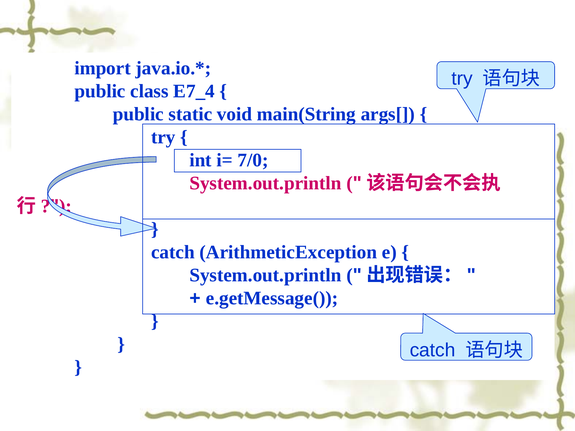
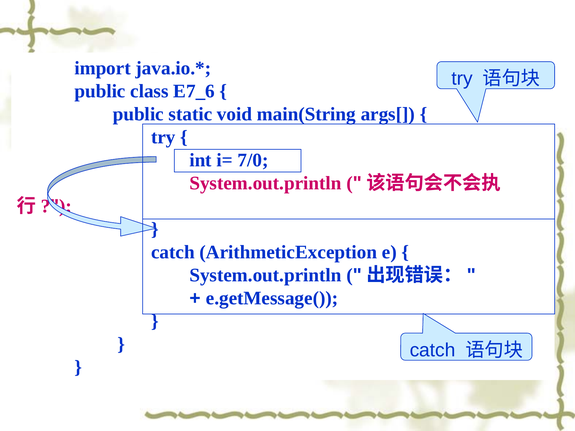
E7_4: E7_4 -> E7_6
